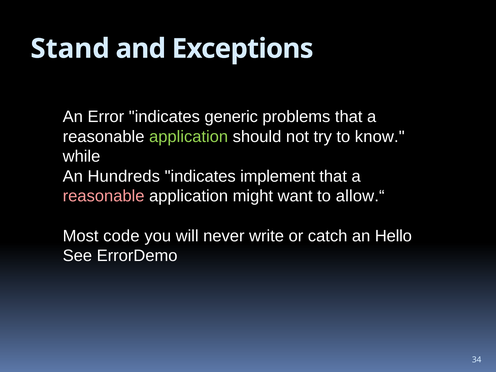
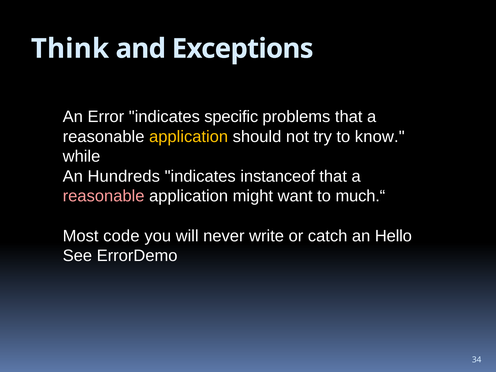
Stand: Stand -> Think
generic: generic -> specific
application at (189, 137) colour: light green -> yellow
implement: implement -> instanceof
allow.“: allow.“ -> much.“
